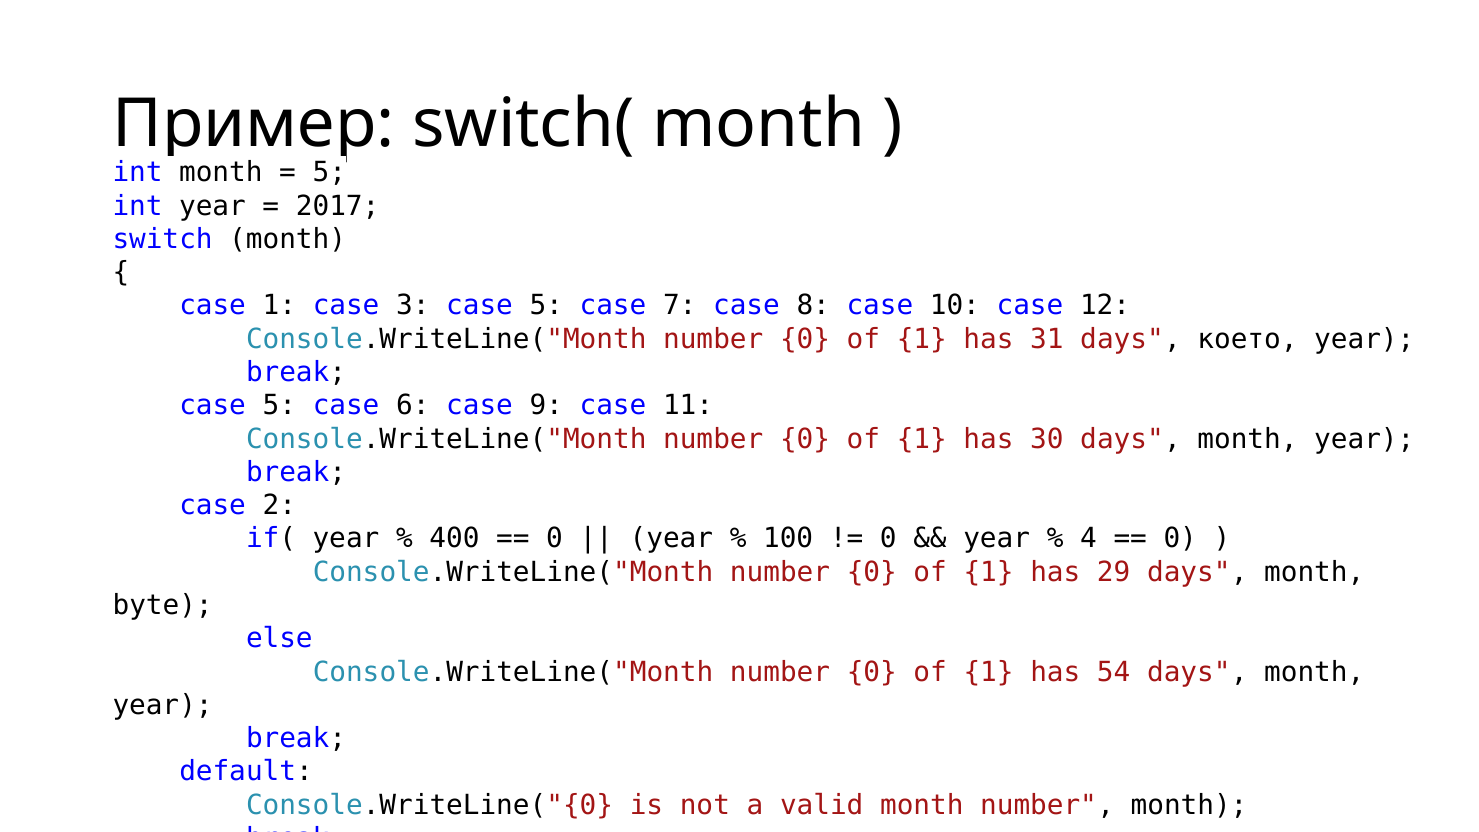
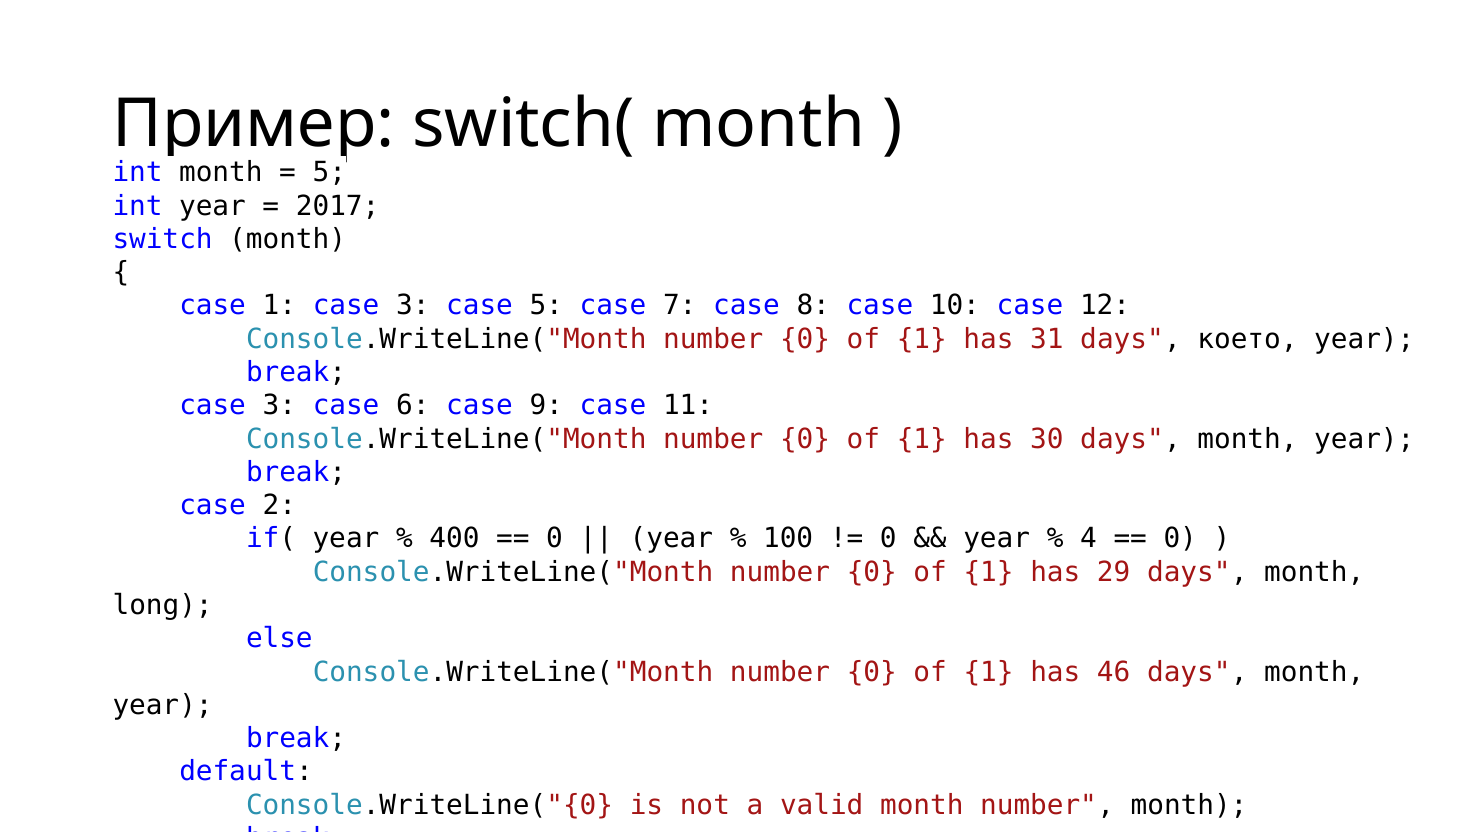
5 at (279, 406): 5 -> 3
byte: byte -> long
54: 54 -> 46
